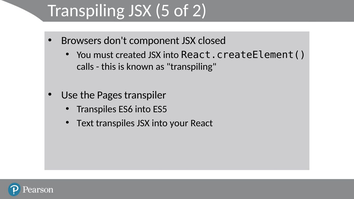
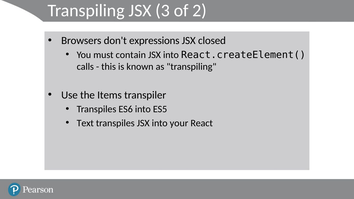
5: 5 -> 3
component: component -> expressions
created: created -> contain
Pages: Pages -> Items
